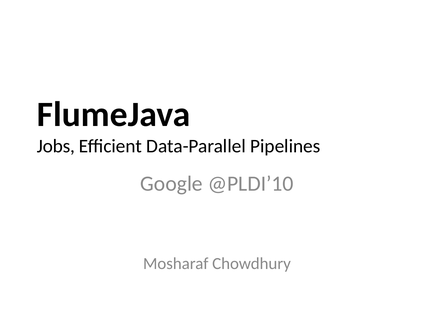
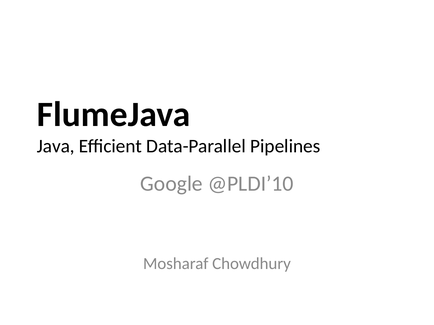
Jobs: Jobs -> Java
